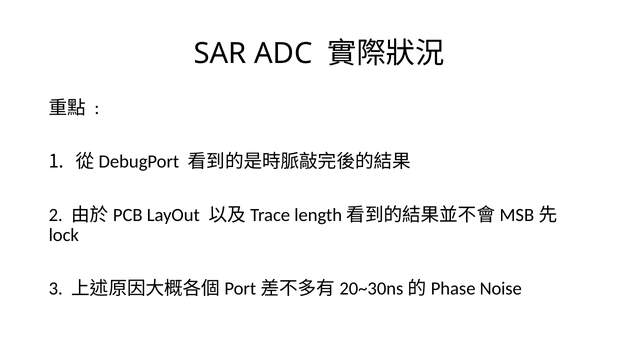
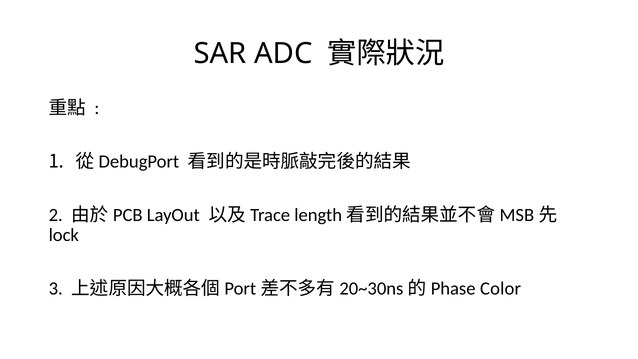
Noise: Noise -> Color
